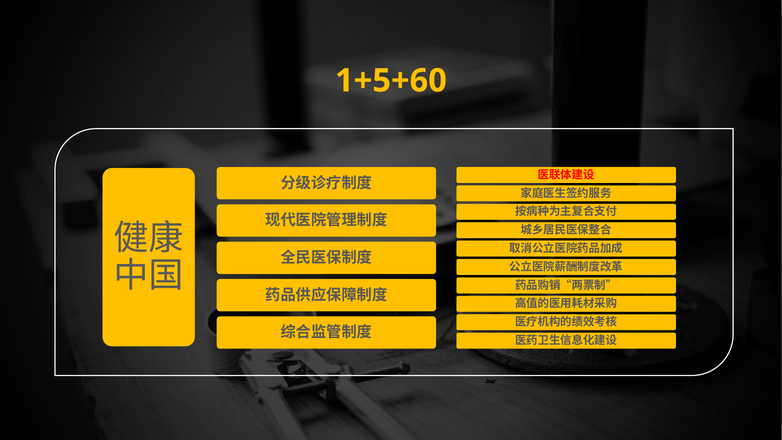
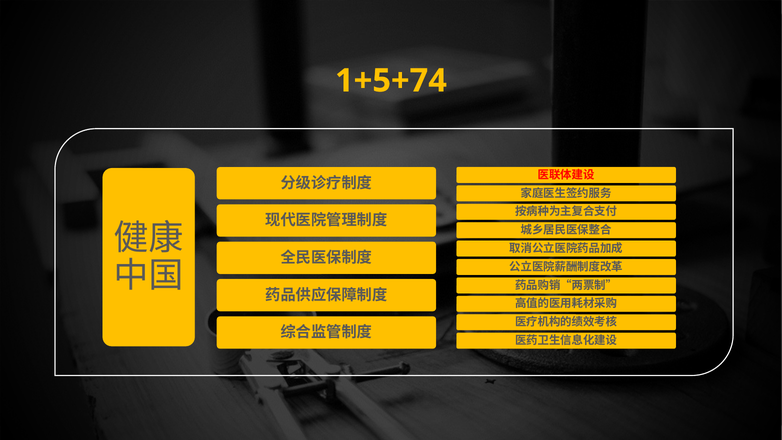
1+5+60: 1+5+60 -> 1+5+74
